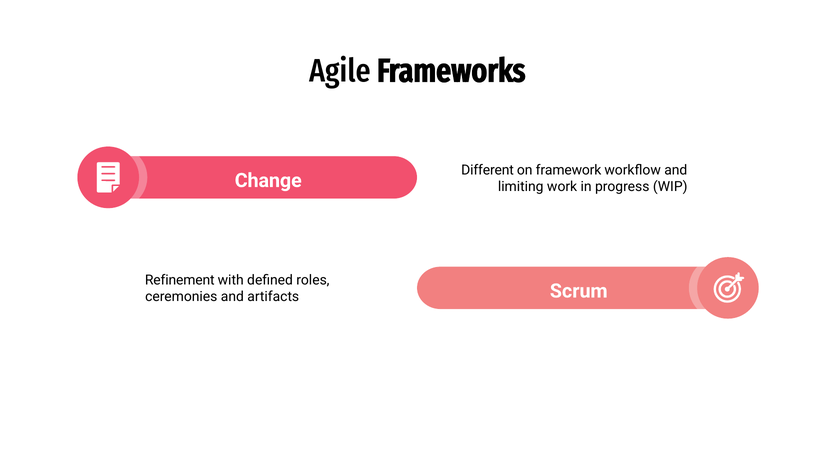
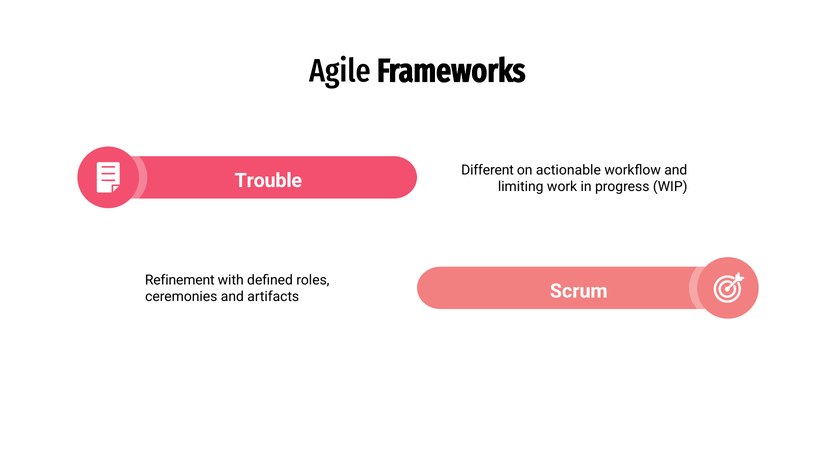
framework: framework -> actionable
Change: Change -> Trouble
